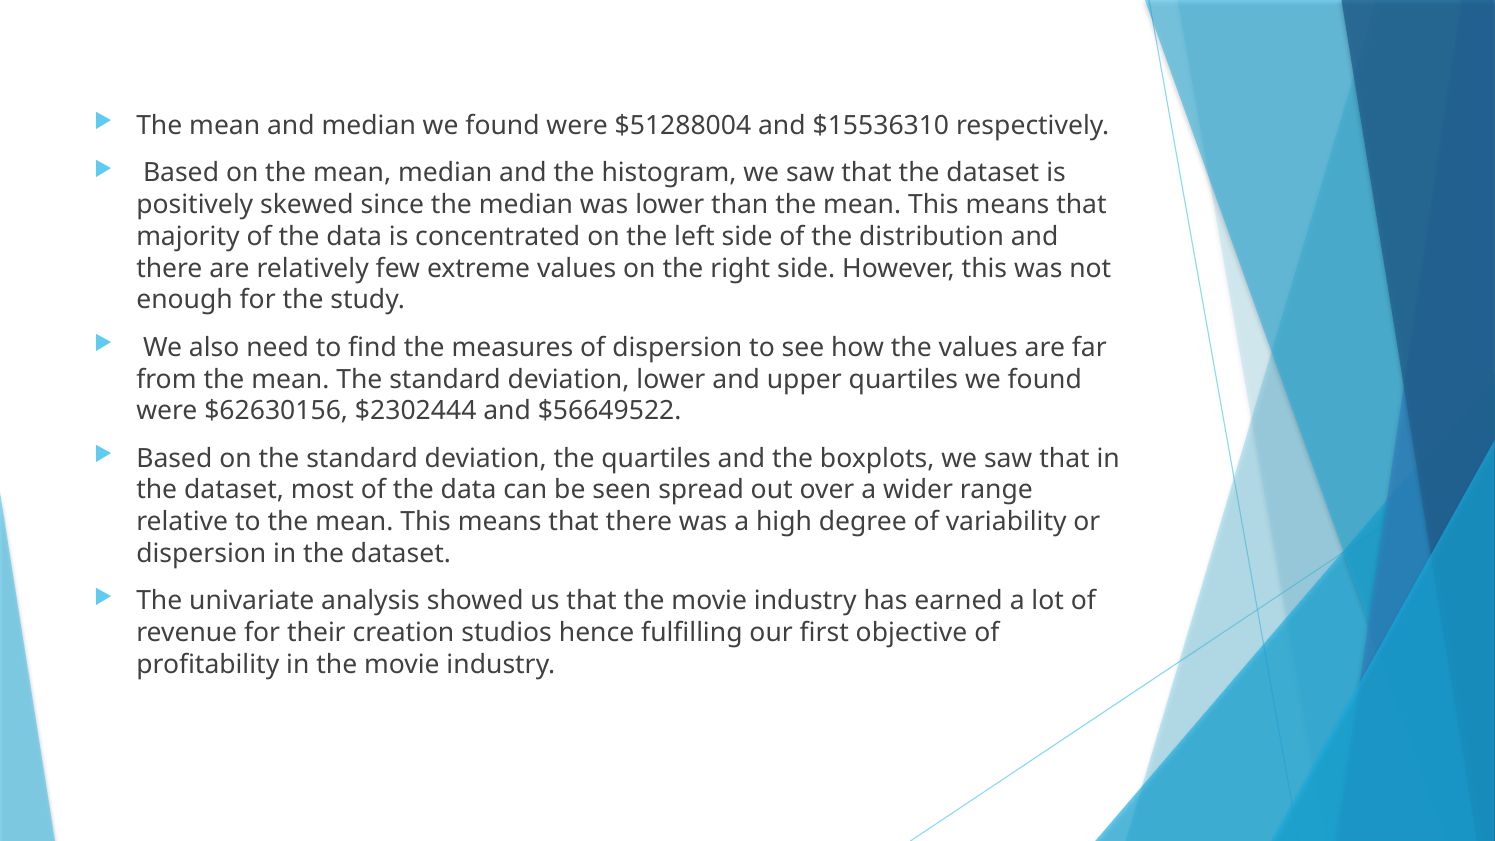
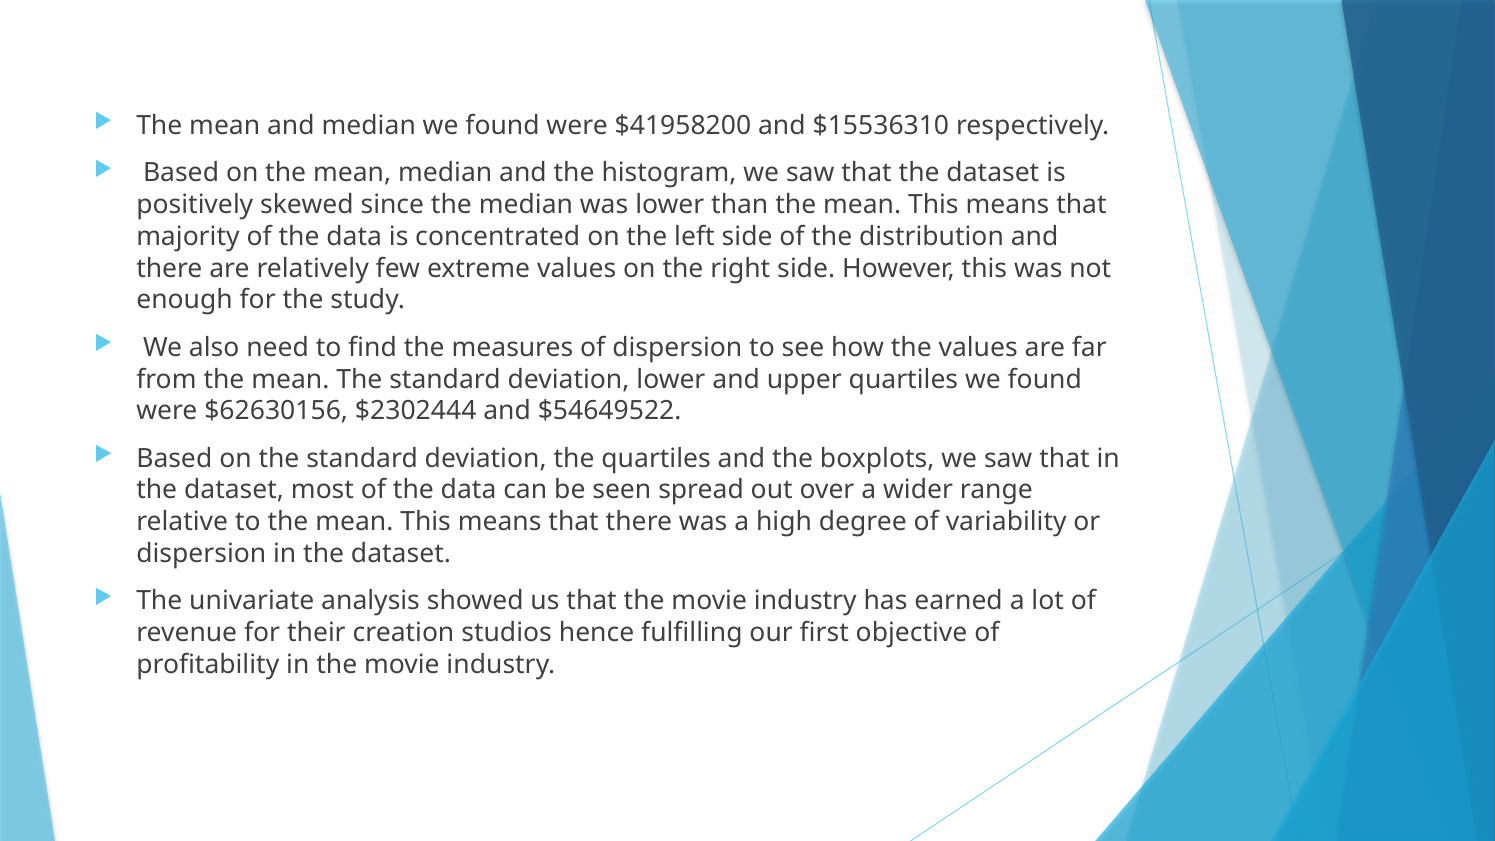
$51288004: $51288004 -> $41958200
$56649522: $56649522 -> $54649522
